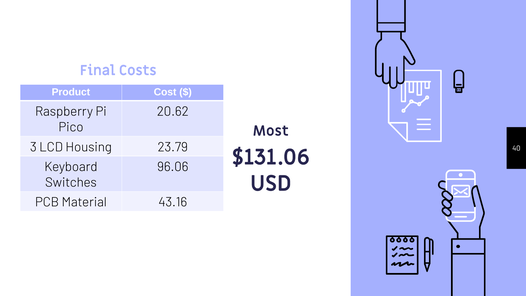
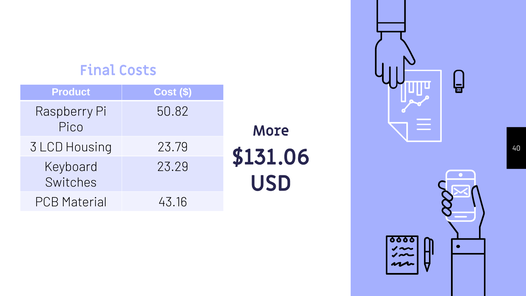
20.62: 20.62 -> 50.82
Most: Most -> More
96.06: 96.06 -> 23.29
